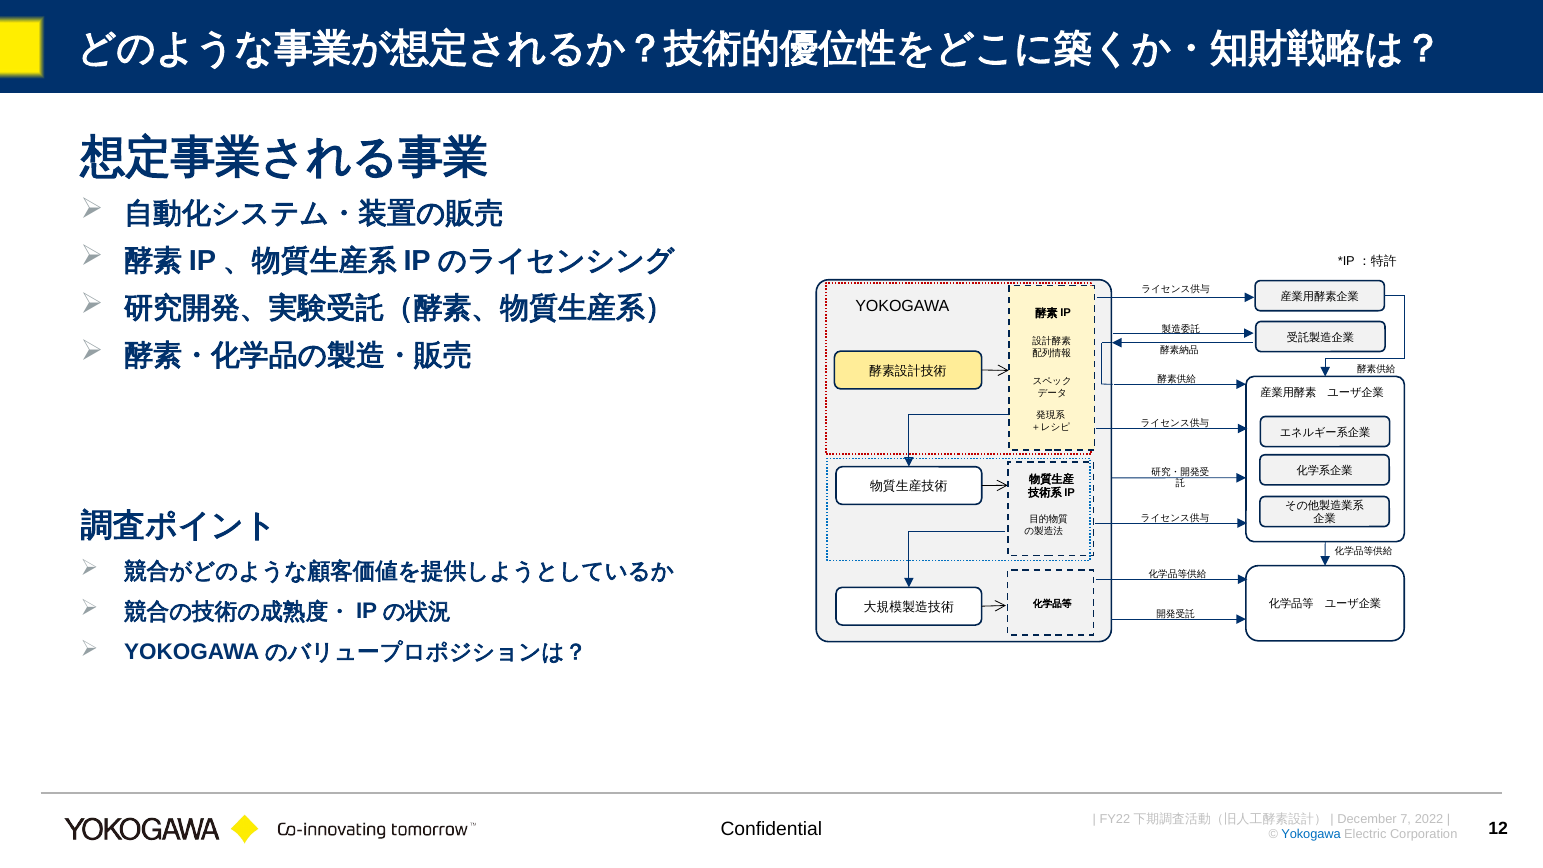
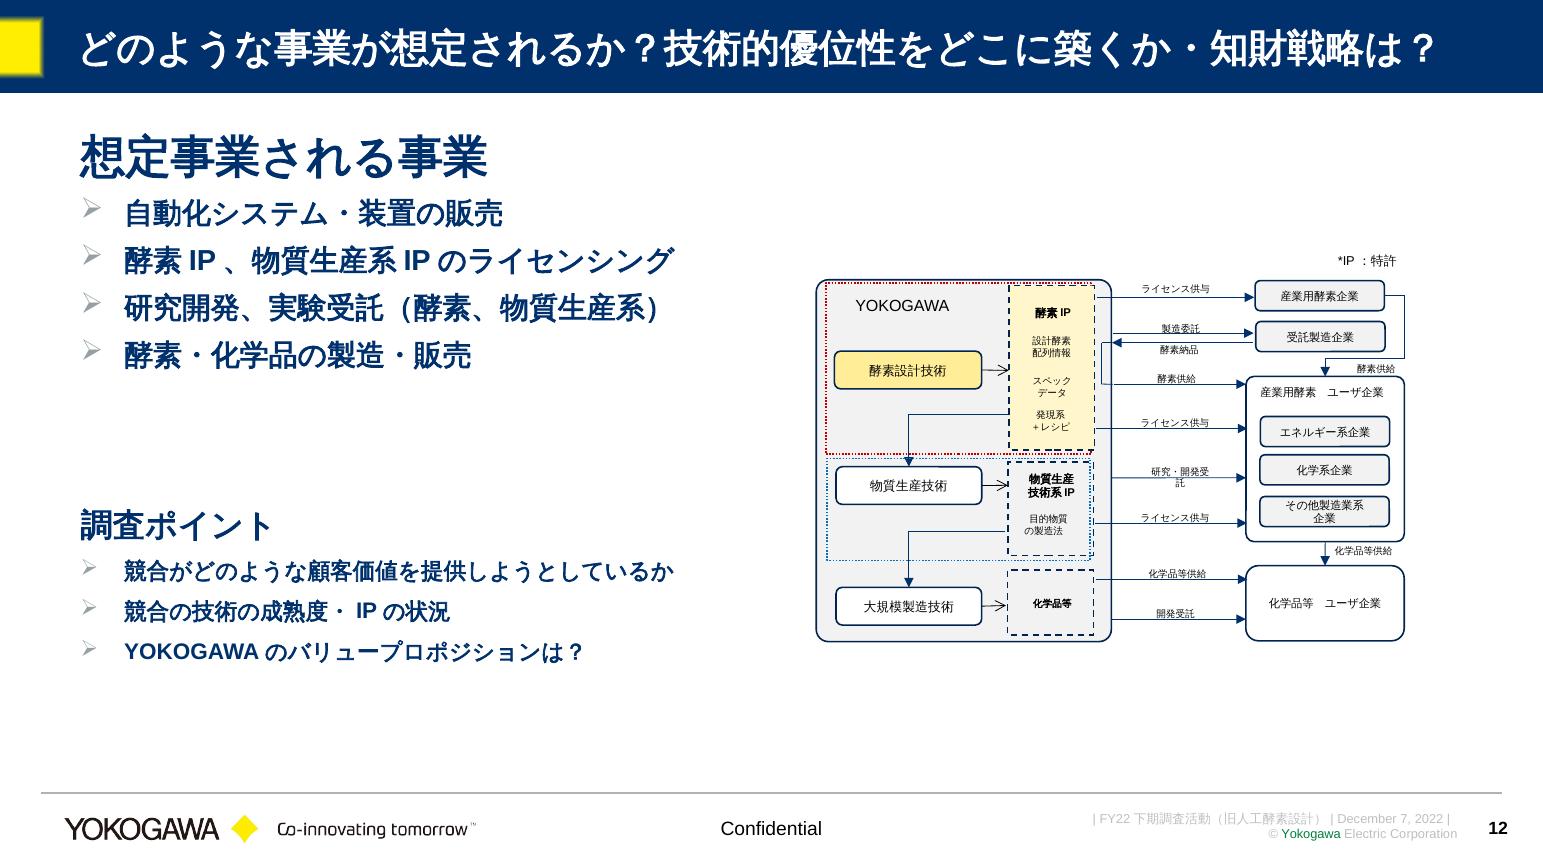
Yokogawa at (1311, 834) colour: blue -> green
